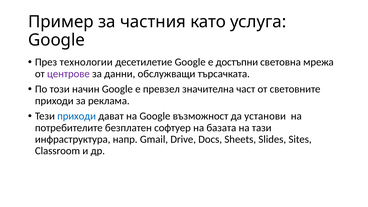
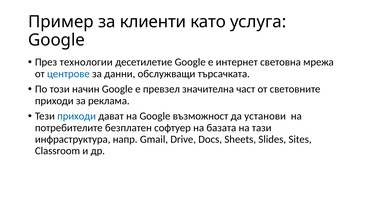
частния: частния -> клиенти
достъпни: достъпни -> интернет
центрове colour: purple -> blue
